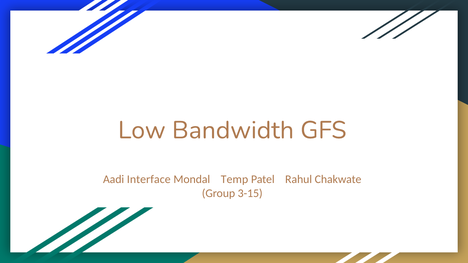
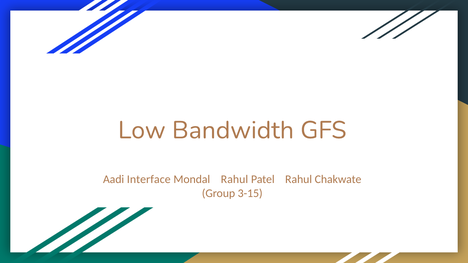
Mondal Temp: Temp -> Rahul
